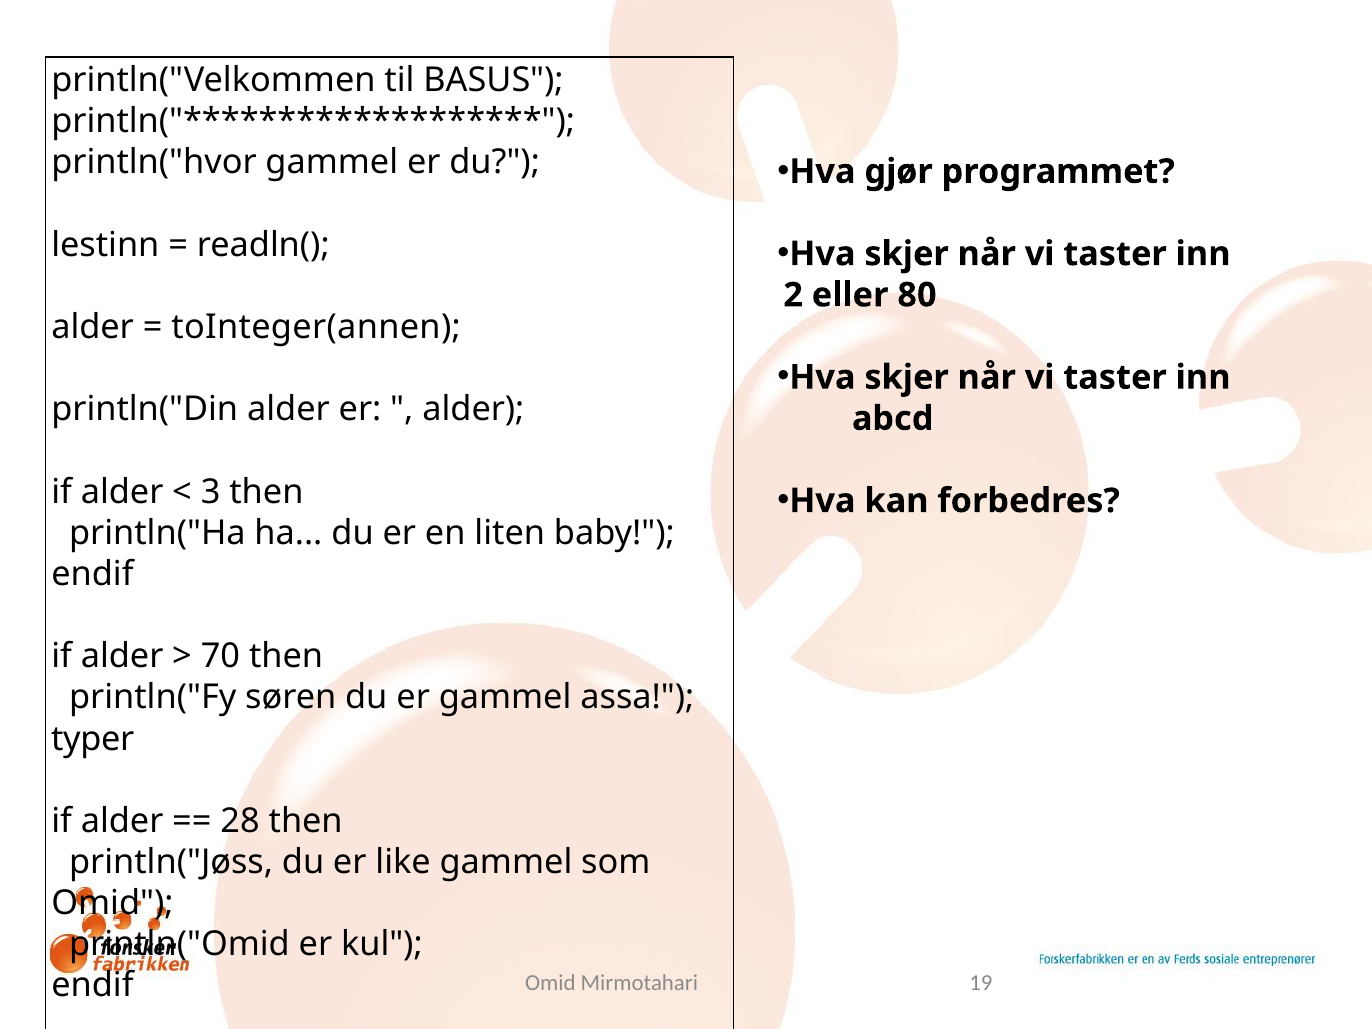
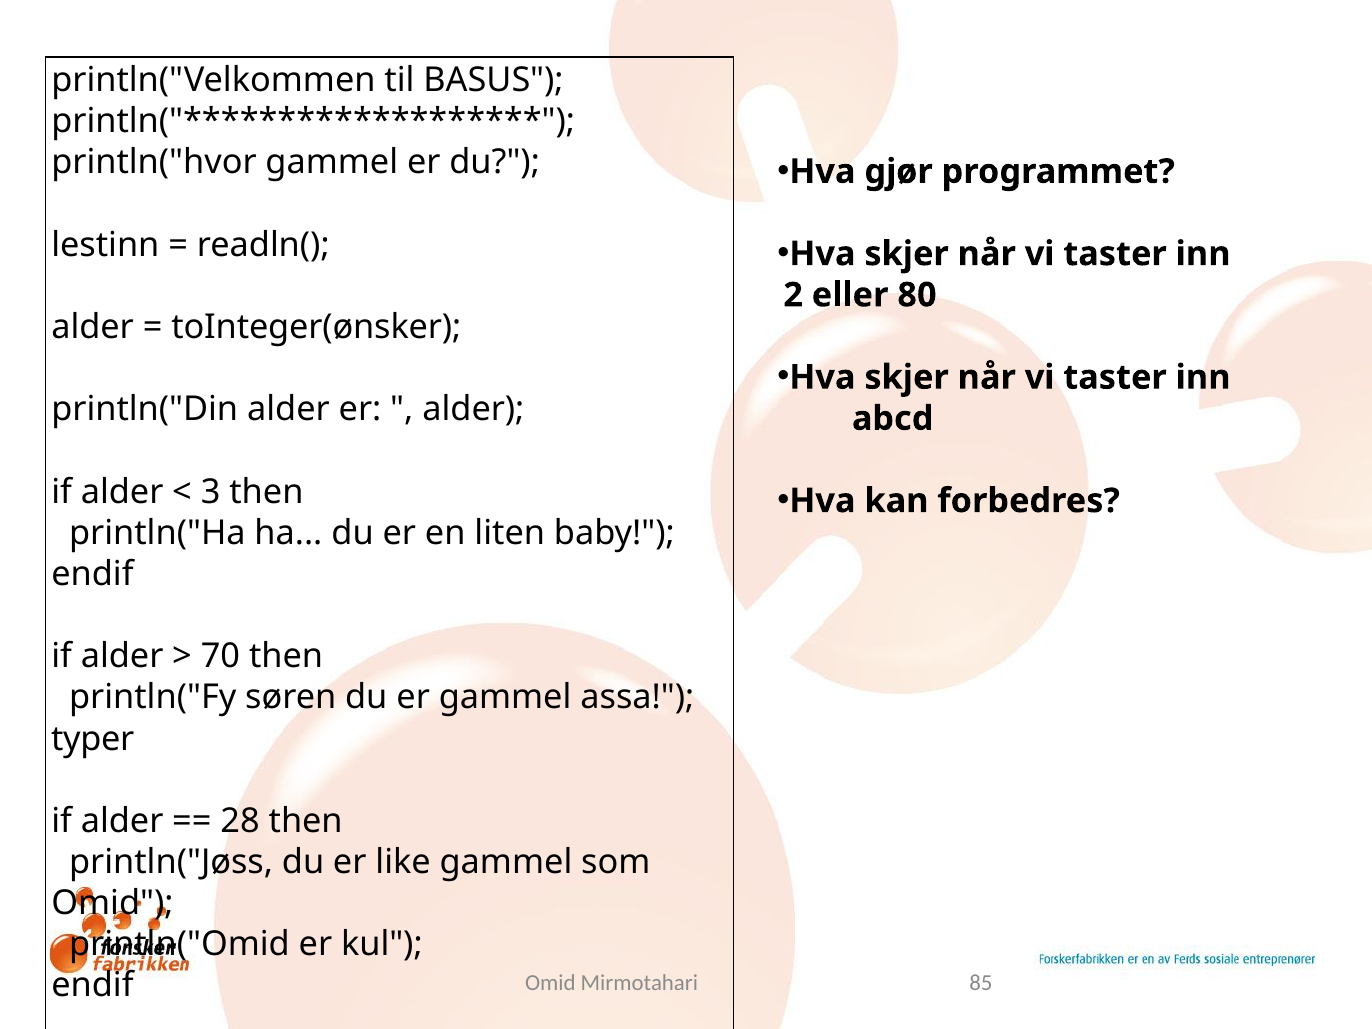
toInteger(annen: toInteger(annen -> toInteger(ønsker
19: 19 -> 85
